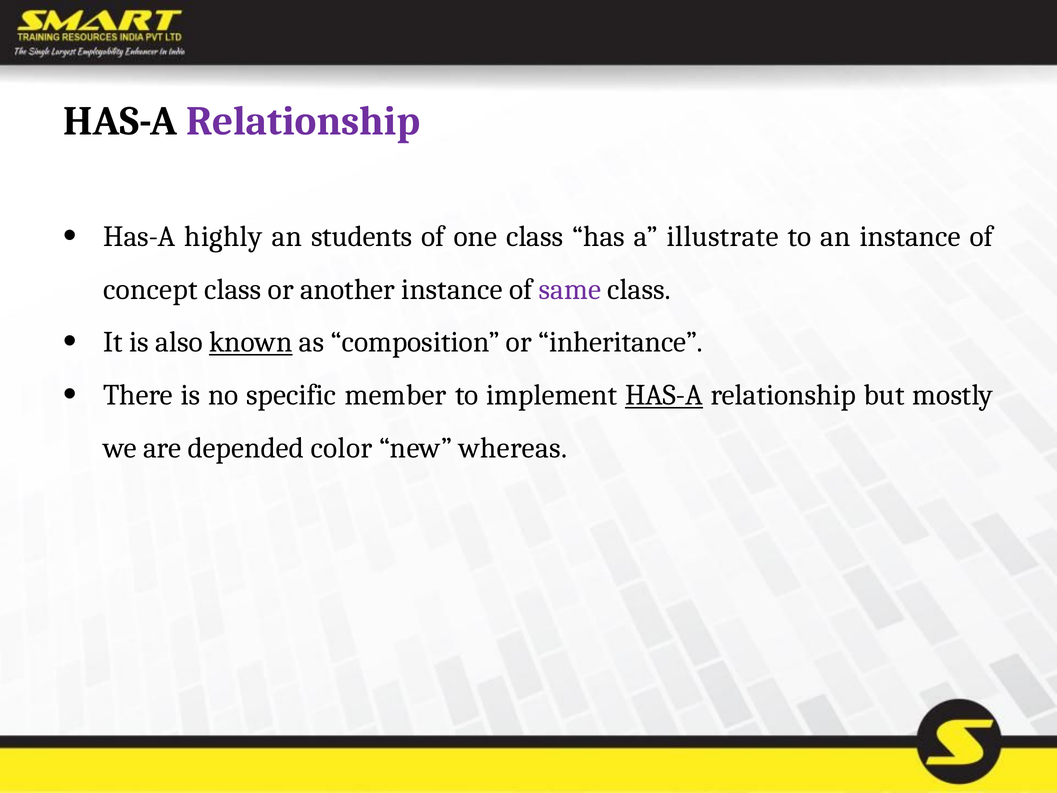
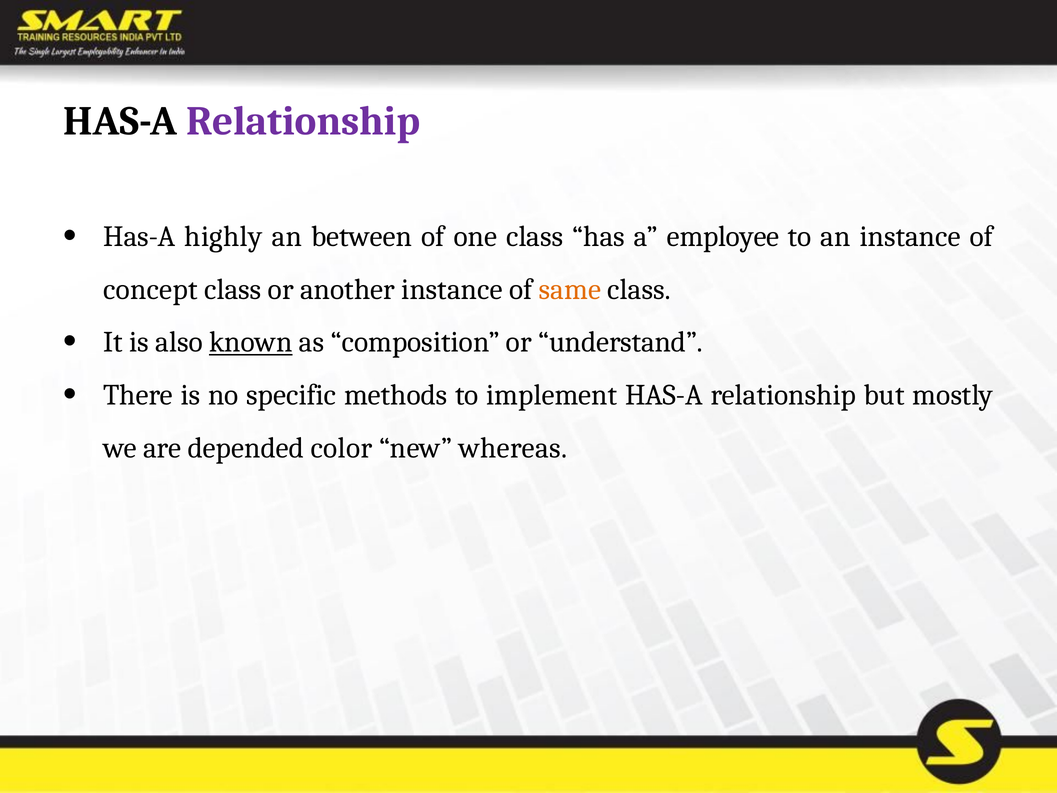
students: students -> between
illustrate: illustrate -> employee
same colour: purple -> orange
inheritance: inheritance -> understand
member: member -> methods
HAS-A at (664, 395) underline: present -> none
